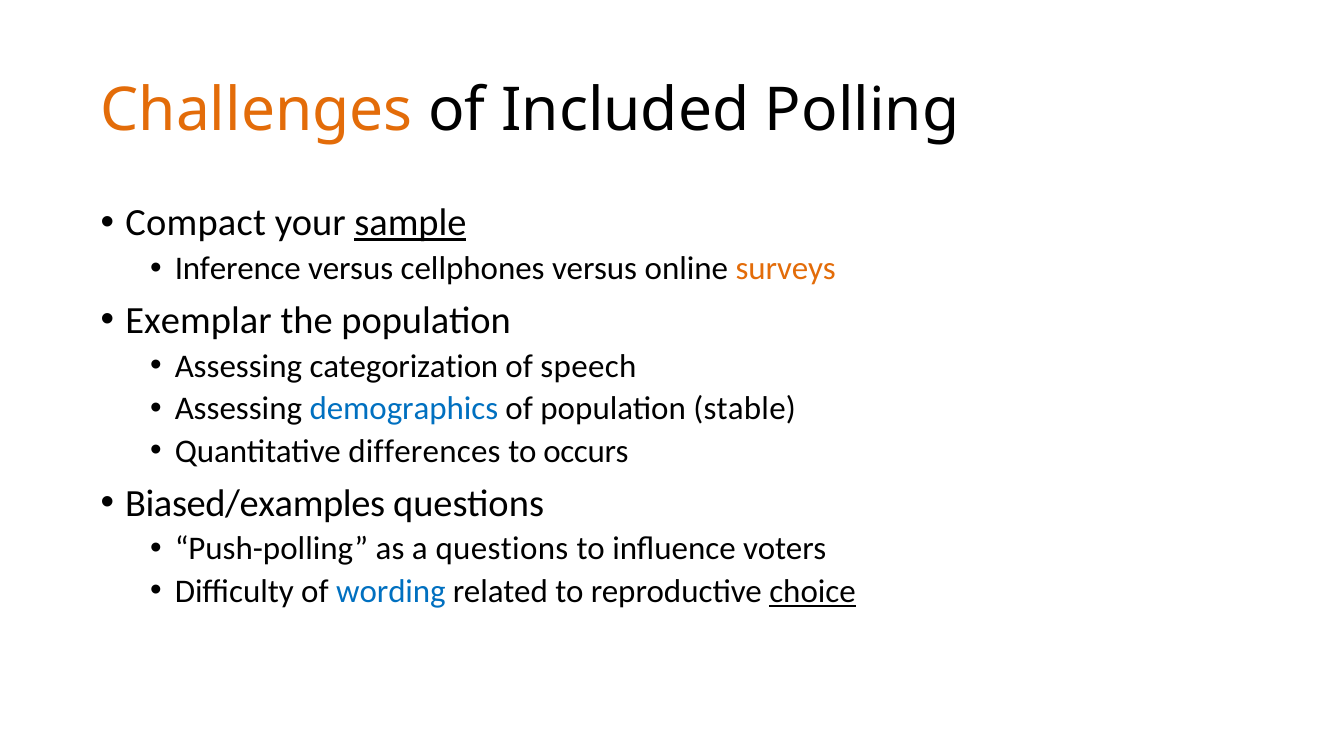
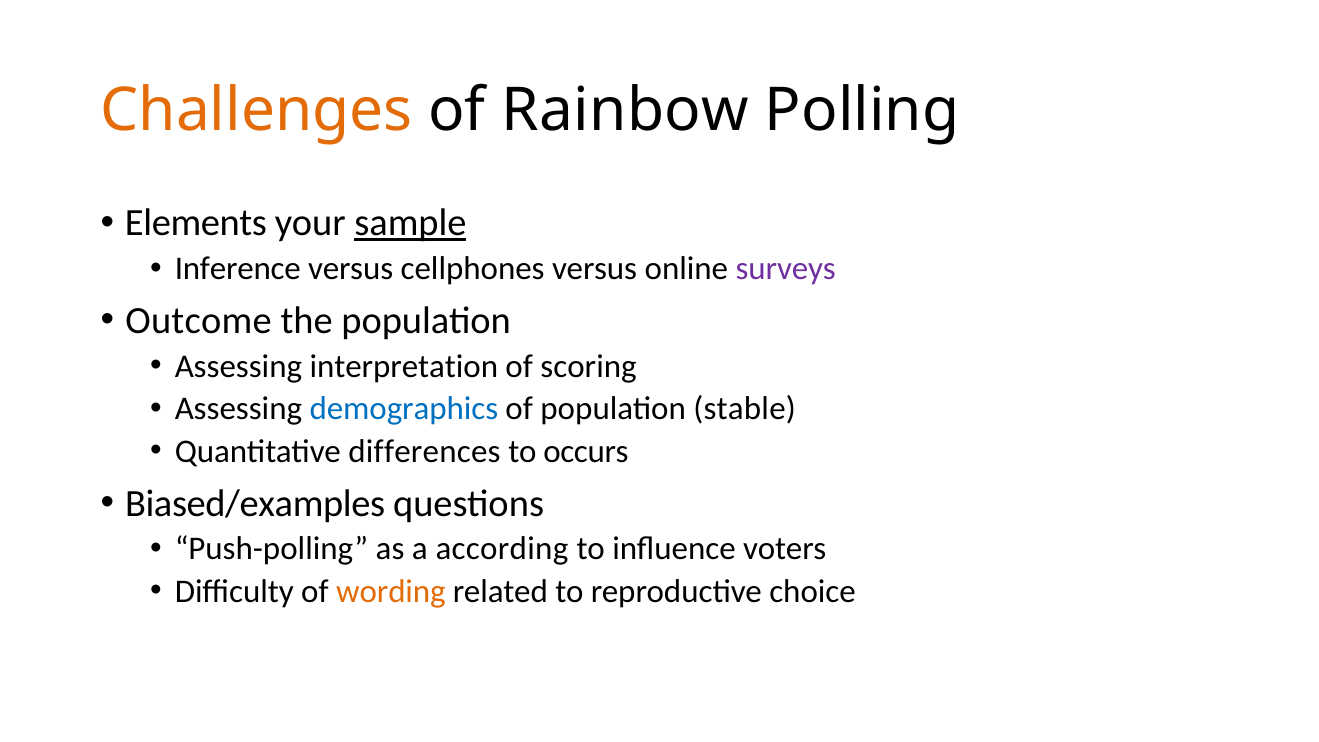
Included: Included -> Rainbow
Compact: Compact -> Elements
surveys colour: orange -> purple
Exemplar: Exemplar -> Outcome
categorization: categorization -> interpretation
speech: speech -> scoring
a questions: questions -> according
wording colour: blue -> orange
choice underline: present -> none
